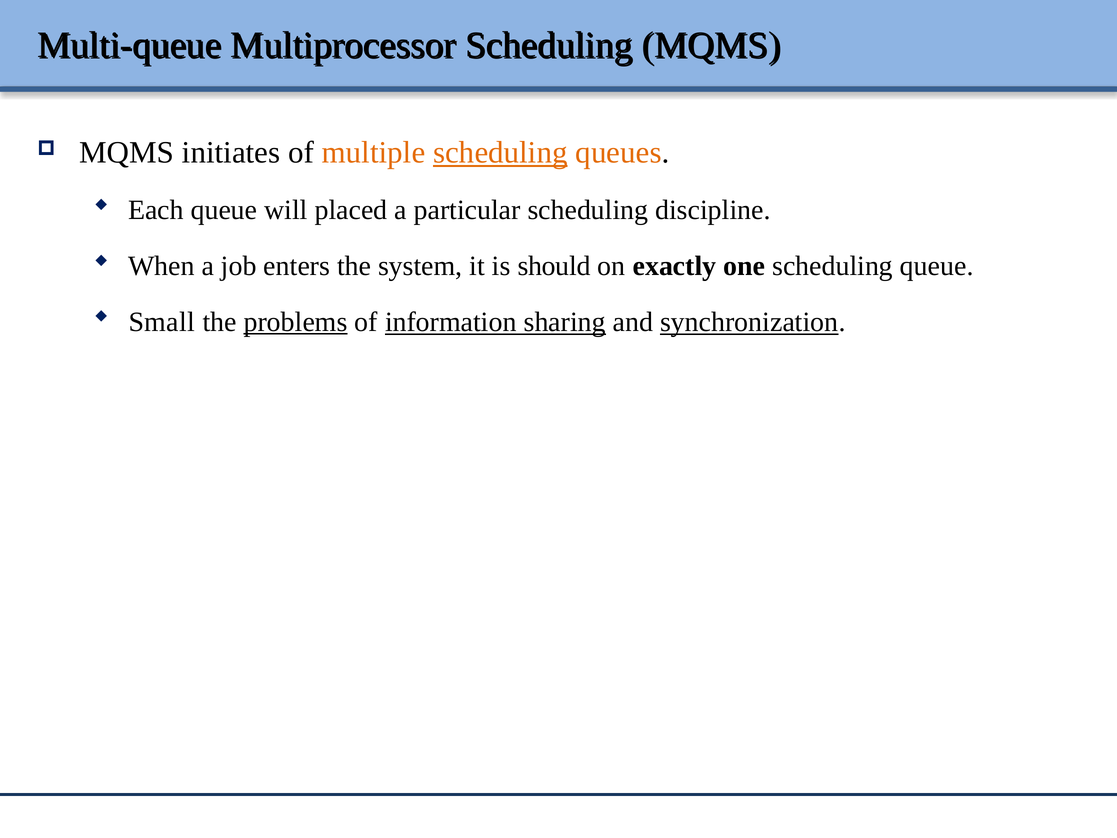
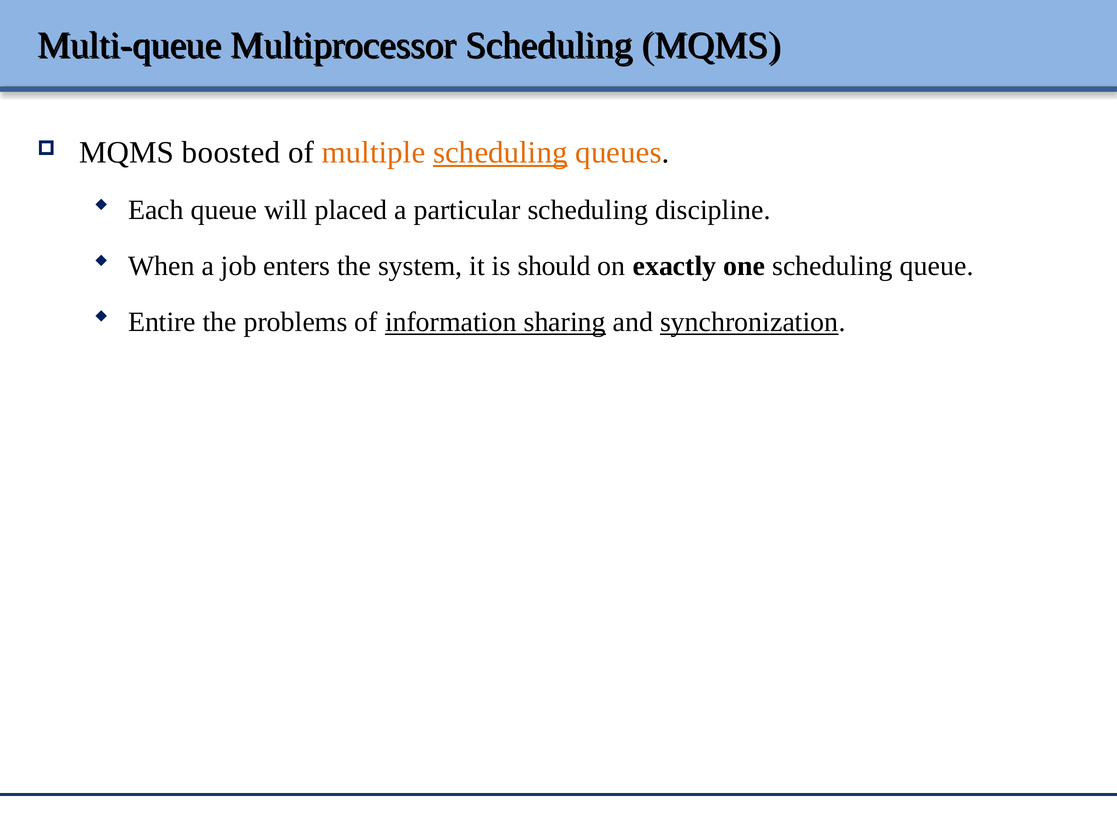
initiates: initiates -> boosted
Small: Small -> Entire
problems underline: present -> none
